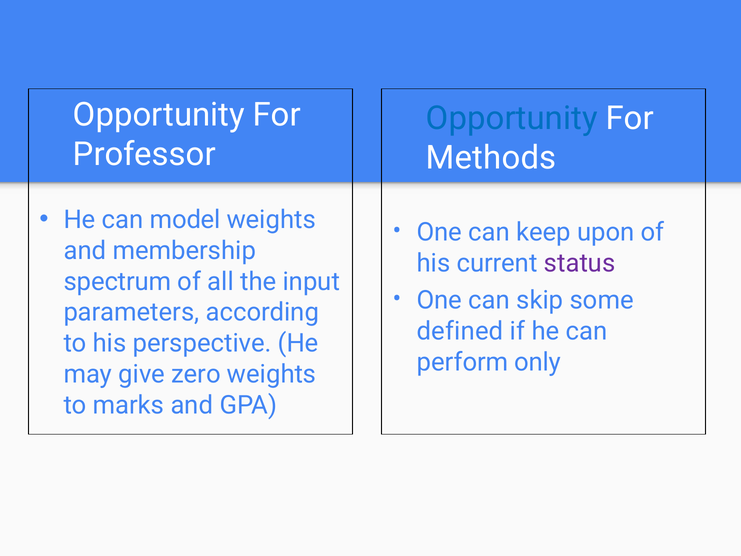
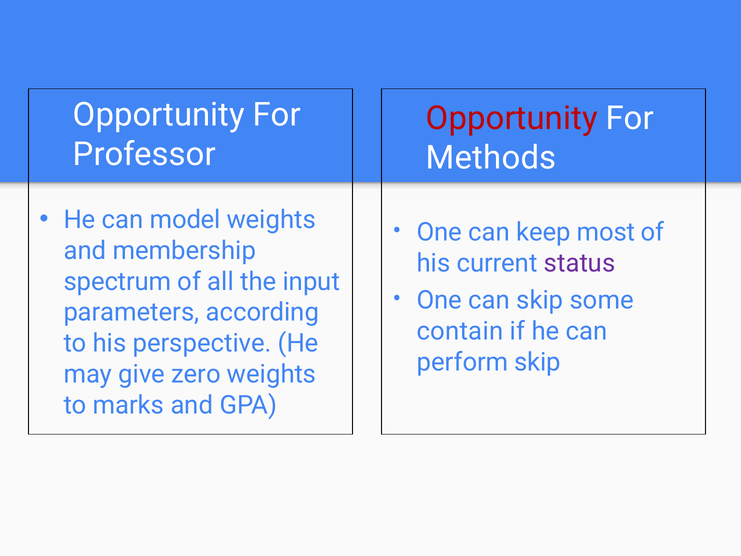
Opportunity at (512, 118) colour: blue -> red
upon: upon -> most
defined: defined -> contain
perform only: only -> skip
